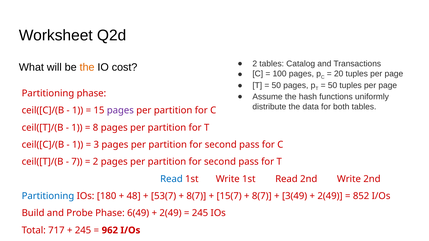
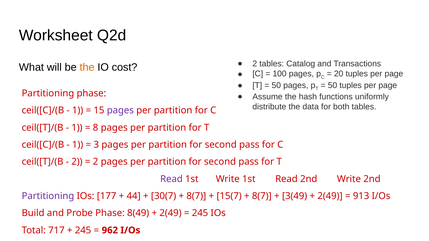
7 at (77, 162): 7 -> 2
Read at (171, 179) colour: blue -> purple
Partitioning at (48, 196) colour: blue -> purple
180: 180 -> 177
48: 48 -> 44
53(7: 53(7 -> 30(7
852: 852 -> 913
6(49: 6(49 -> 8(49
